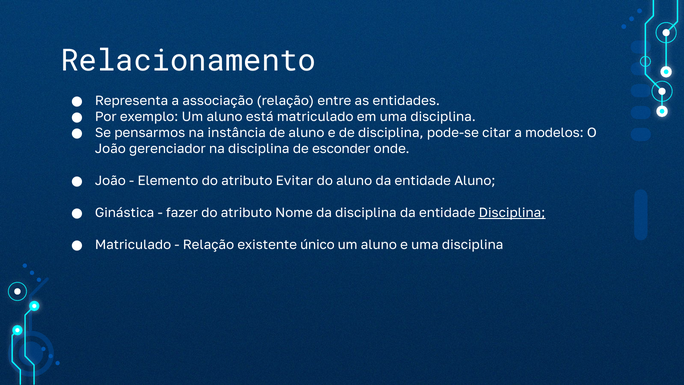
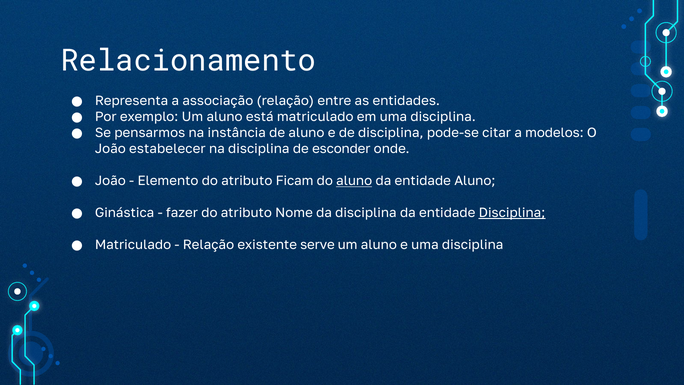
gerenciador: gerenciador -> estabelecer
Evitar: Evitar -> Ficam
aluno at (354, 181) underline: none -> present
único: único -> serve
